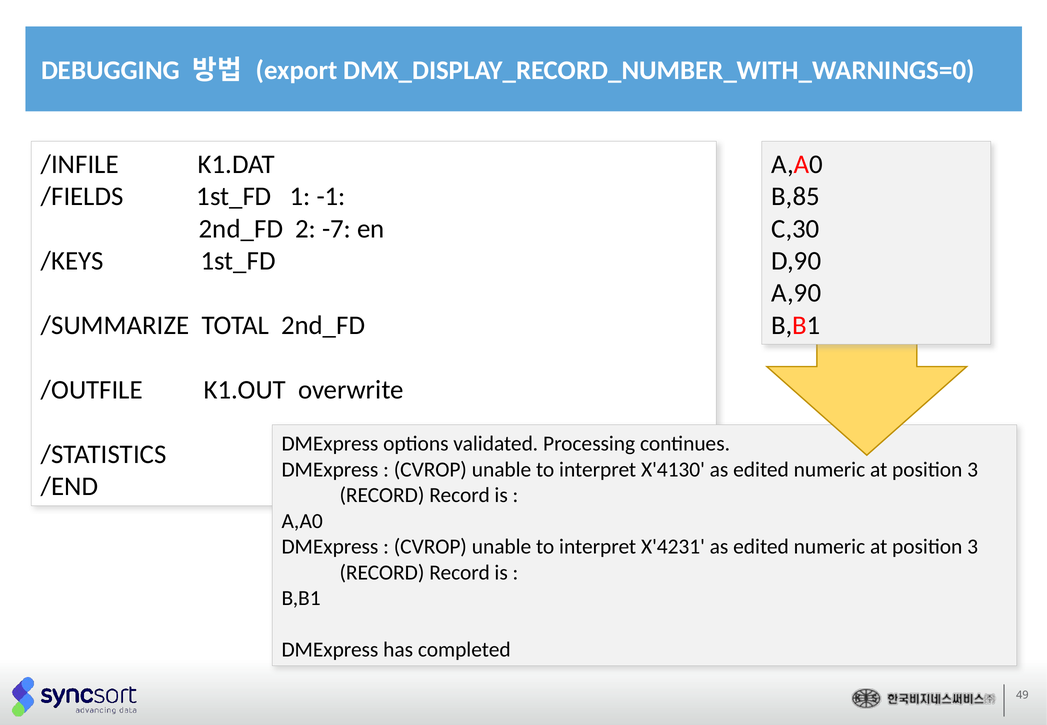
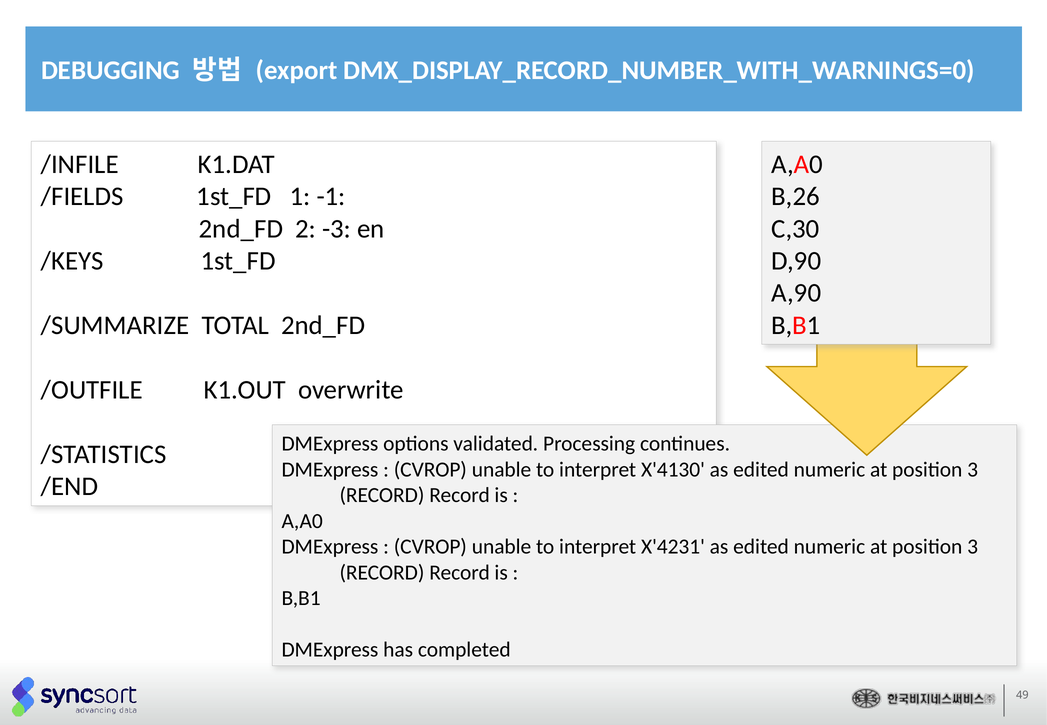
B,85: B,85 -> B,26
-7: -7 -> -3
